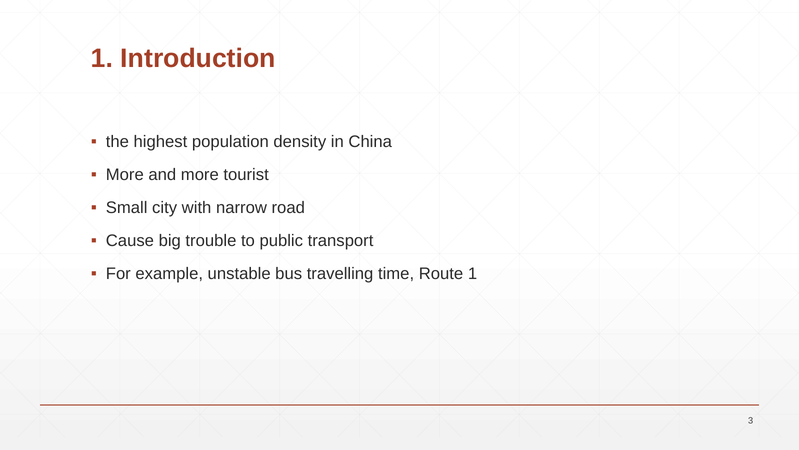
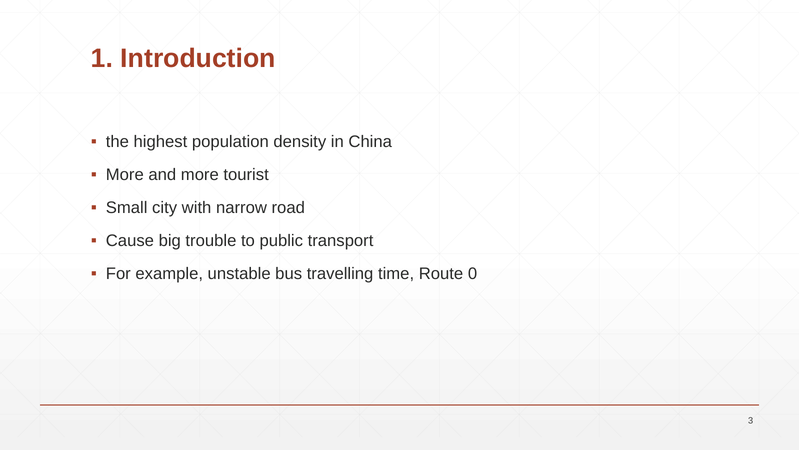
Route 1: 1 -> 0
